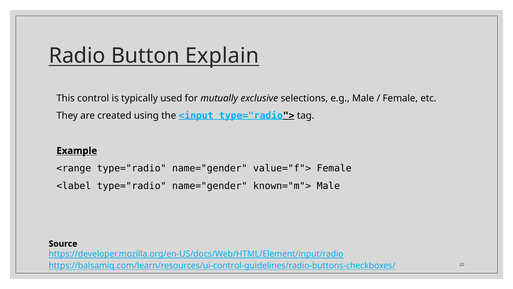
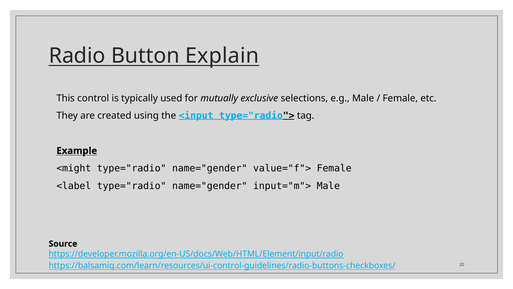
<range: <range -> <might
known="m">: known="m"> -> input="m">
